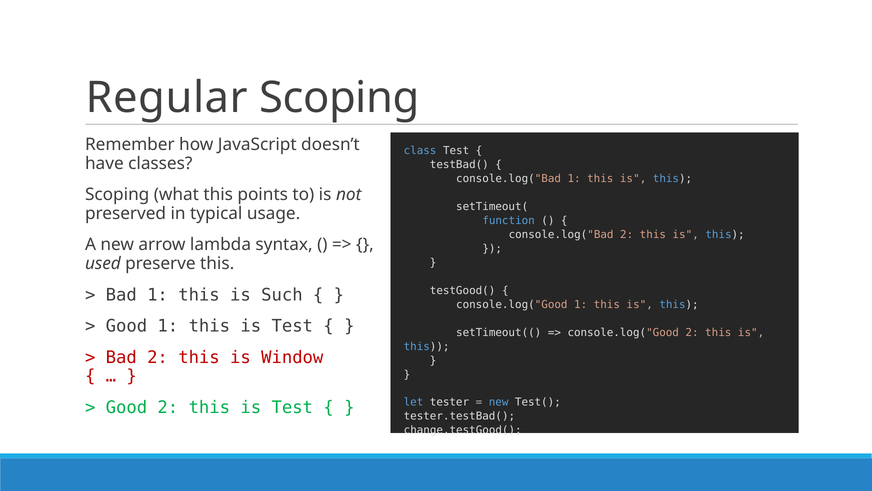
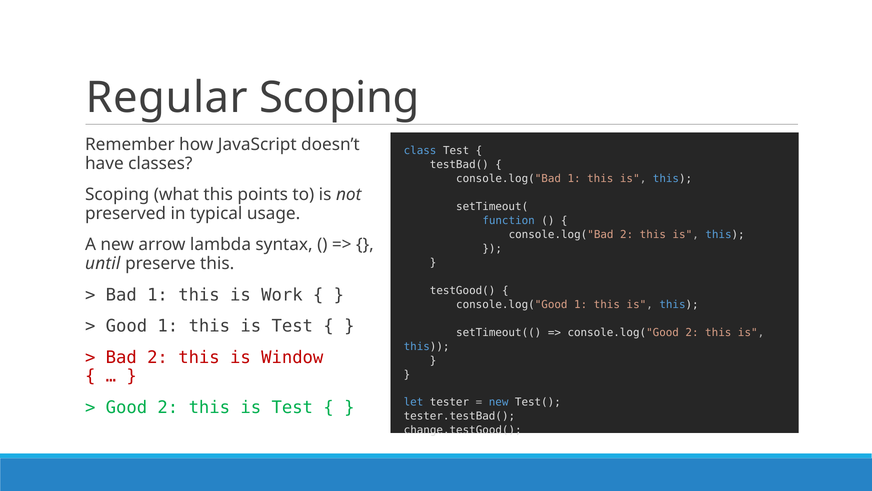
used: used -> until
Such: Such -> Work
